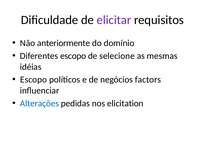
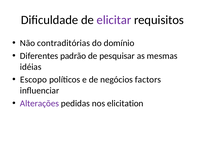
anteriormente: anteriormente -> contraditórias
Diferentes escopo: escopo -> padrão
selecione: selecione -> pesquisar
Alterações colour: blue -> purple
